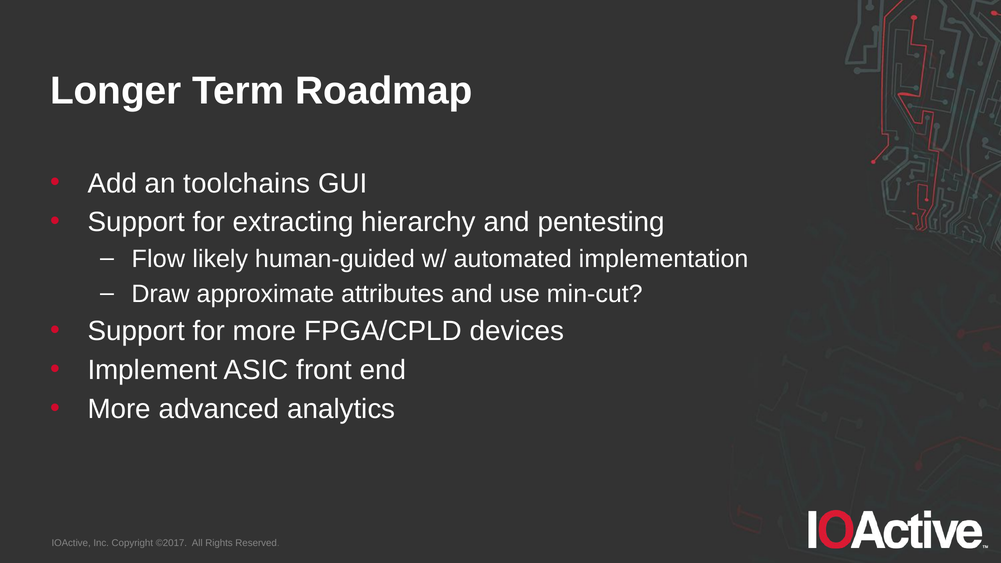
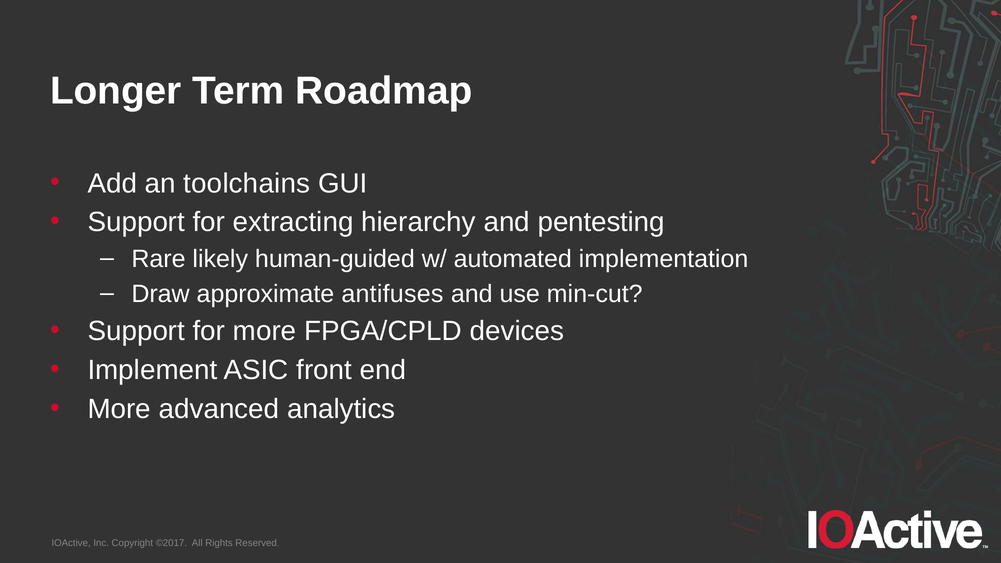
Flow: Flow -> Rare
attributes: attributes -> antifuses
